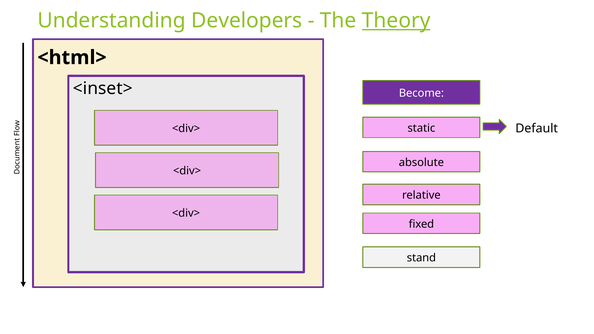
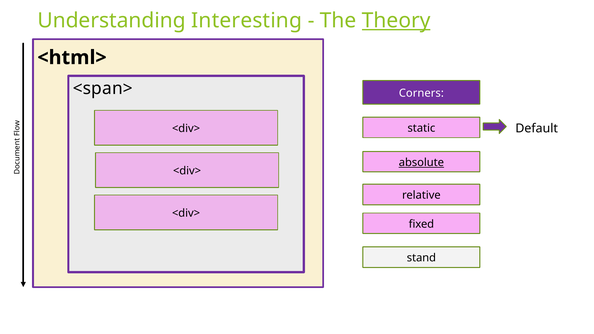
Developers: Developers -> Interesting
<inset>: <inset> -> <span>
Become: Become -> Corners
absolute underline: none -> present
